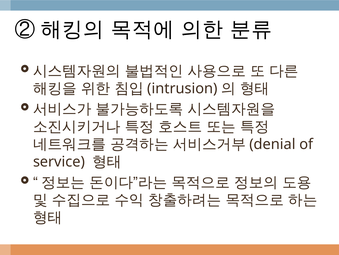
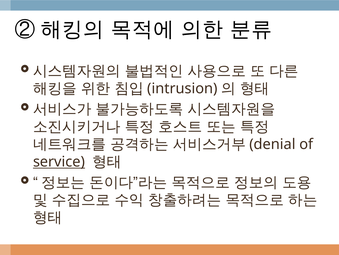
service underline: none -> present
